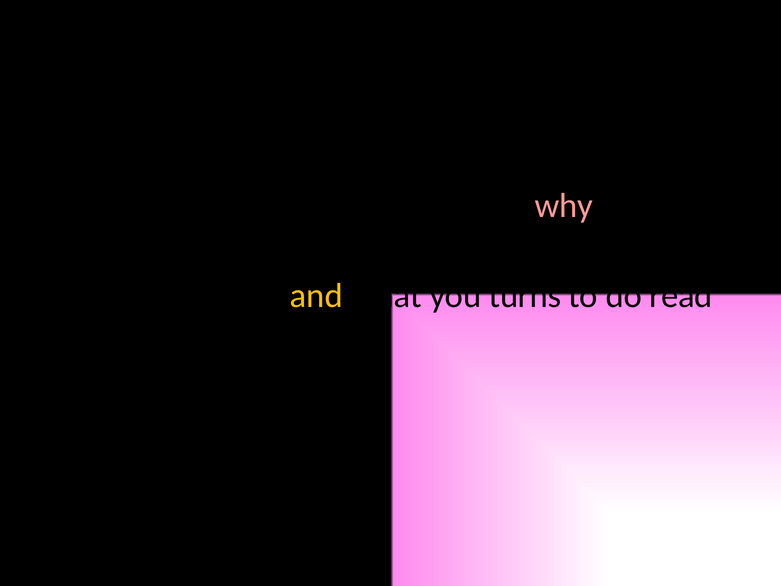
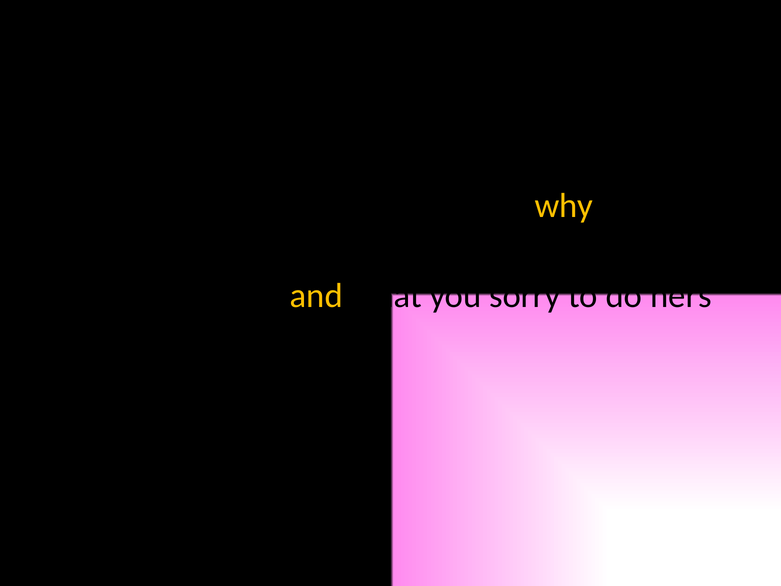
why at (564, 206) colour: pink -> yellow
turns: turns -> sorry
read: read -> hers
